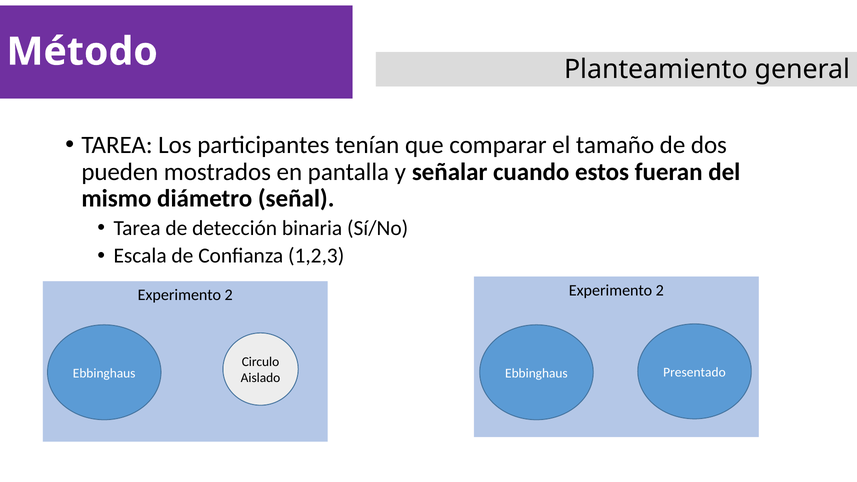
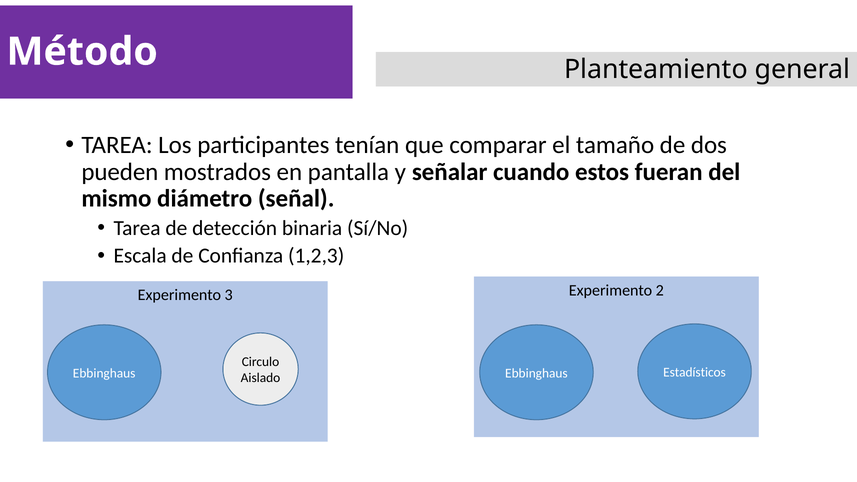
2 at (229, 295): 2 -> 3
Presentado: Presentado -> Estadísticos
